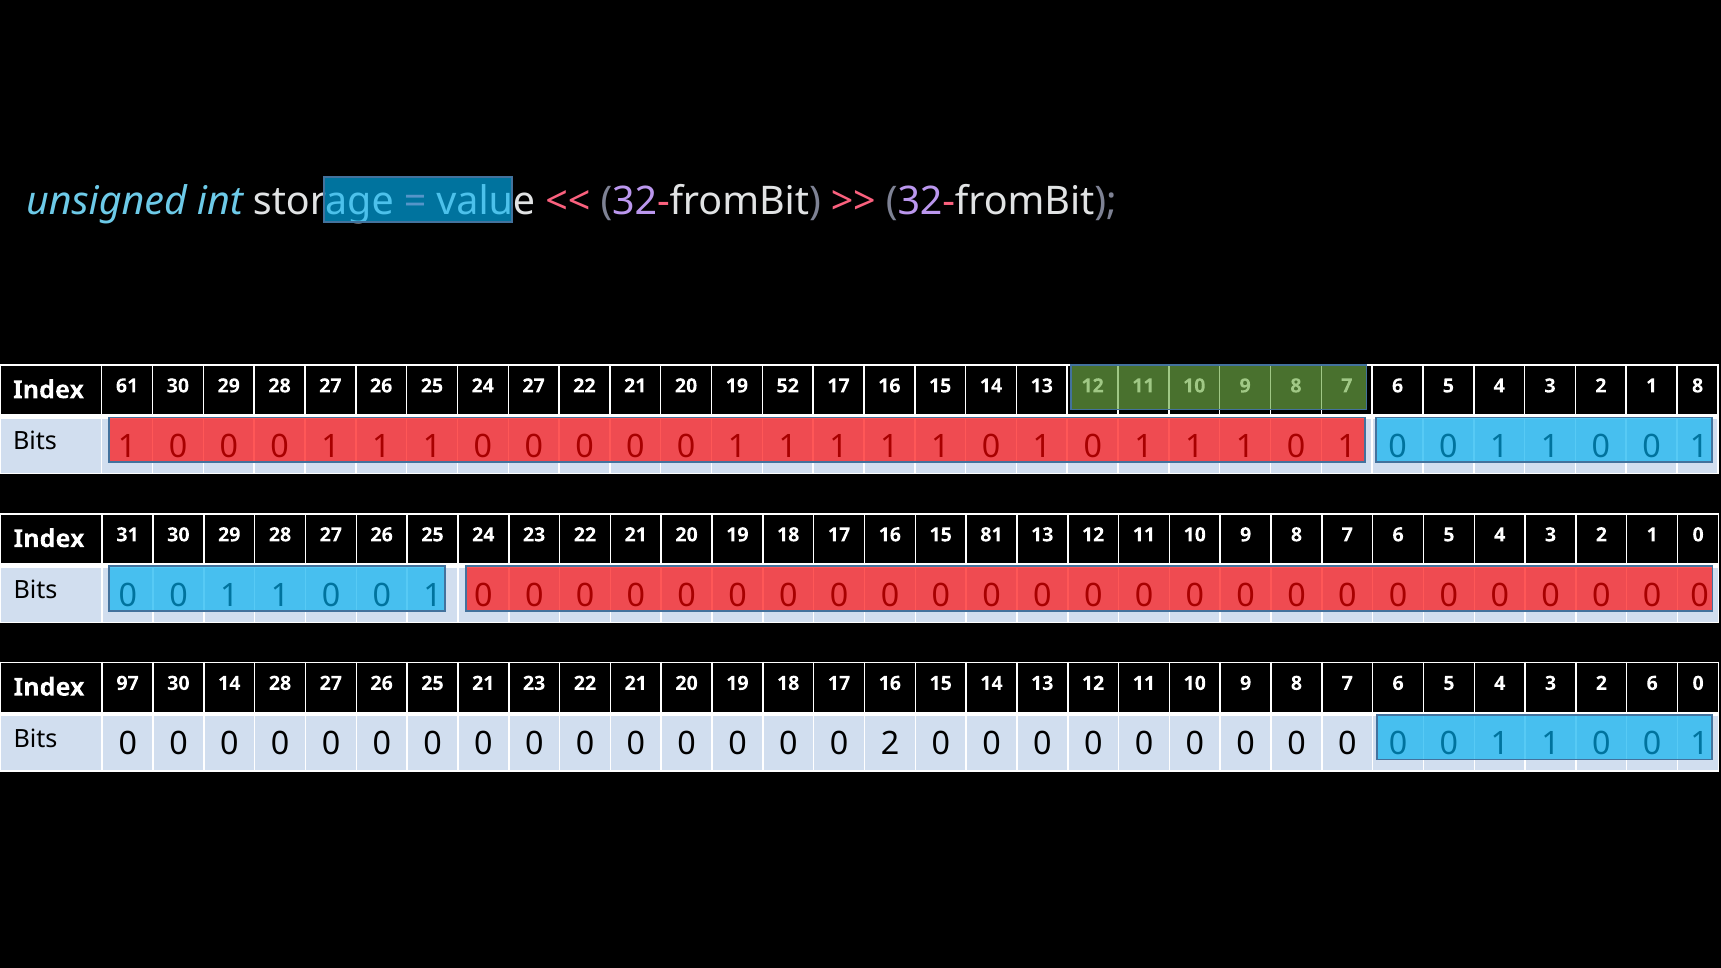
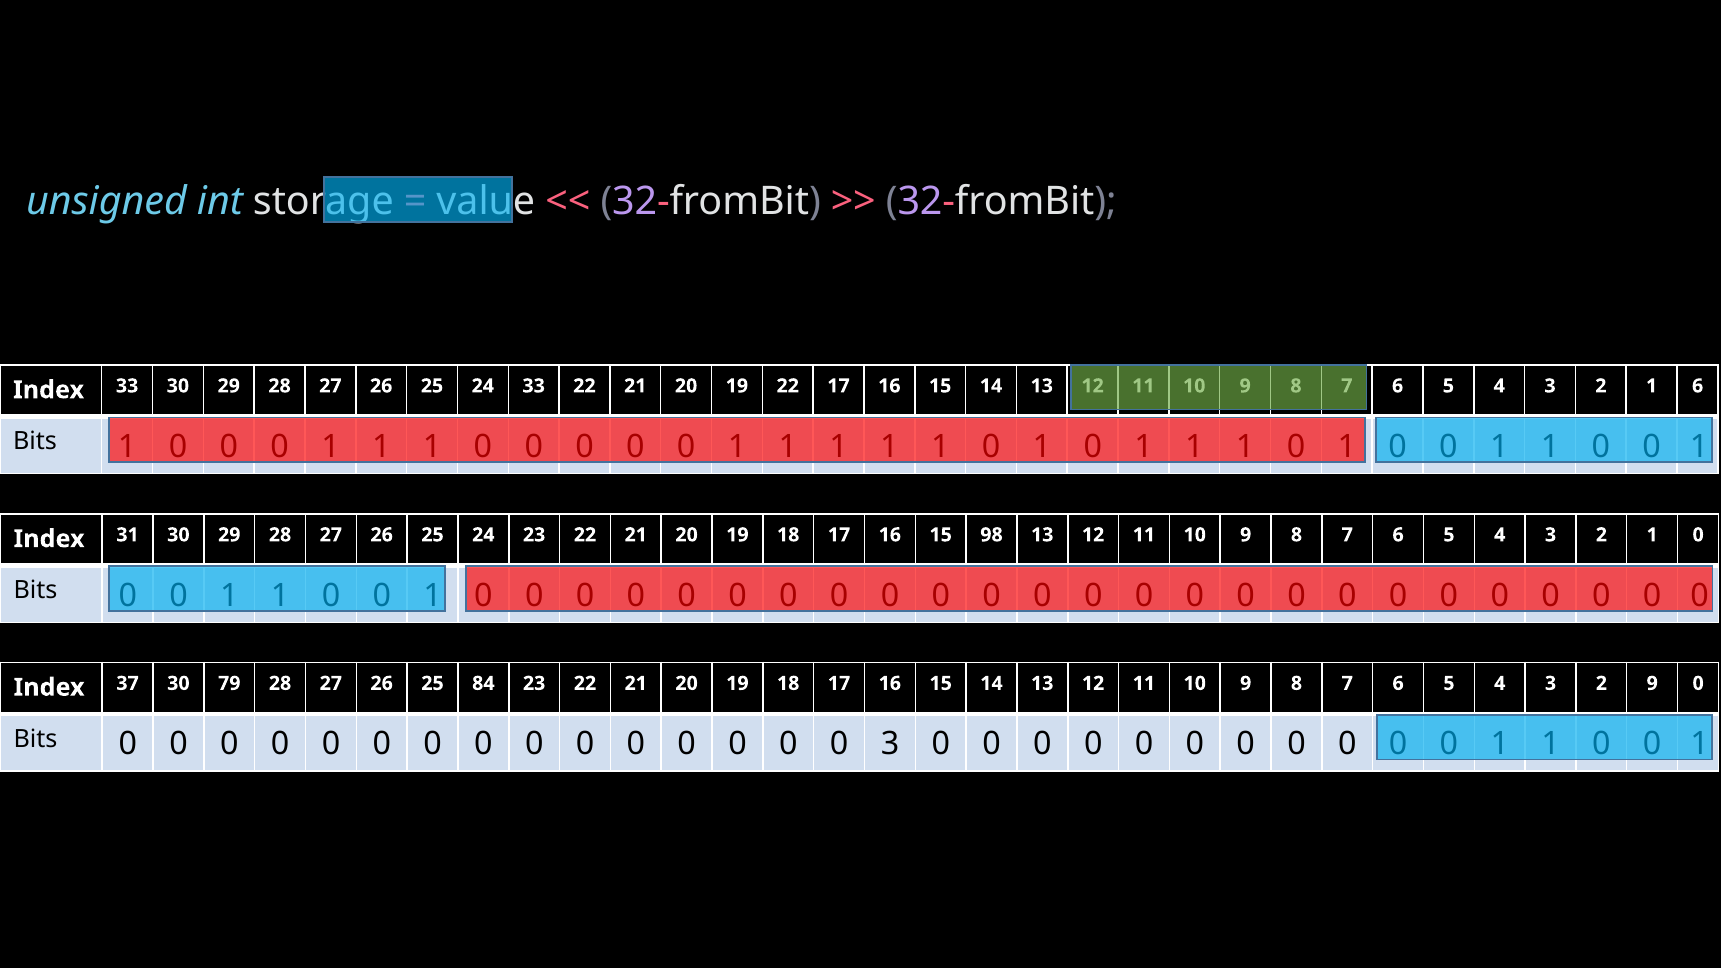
Index 61: 61 -> 33
24 27: 27 -> 33
19 52: 52 -> 22
1 8: 8 -> 6
81: 81 -> 98
97: 97 -> 37
30 14: 14 -> 79
25 21: 21 -> 84
2 6: 6 -> 9
0 2: 2 -> 3
